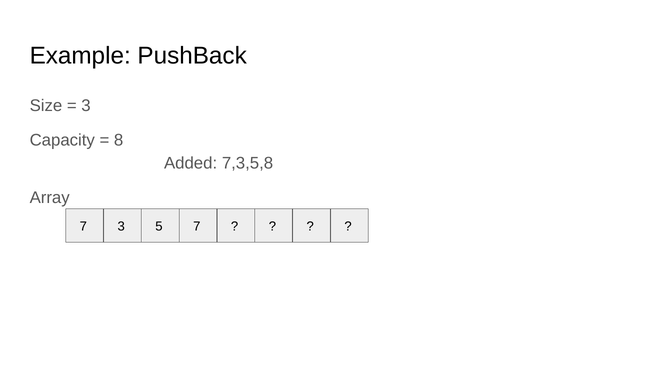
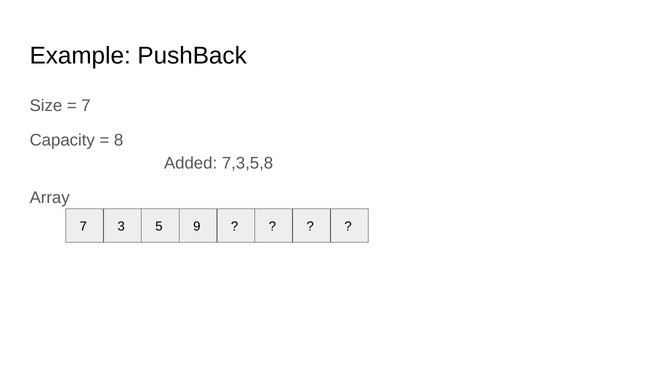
3 at (86, 106): 3 -> 7
5 7: 7 -> 9
